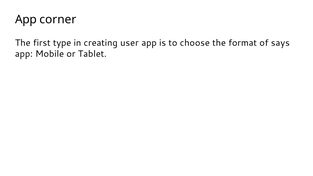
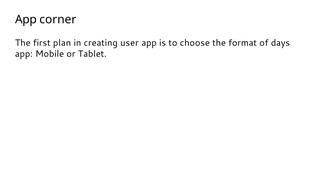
type: type -> plan
says: says -> days
